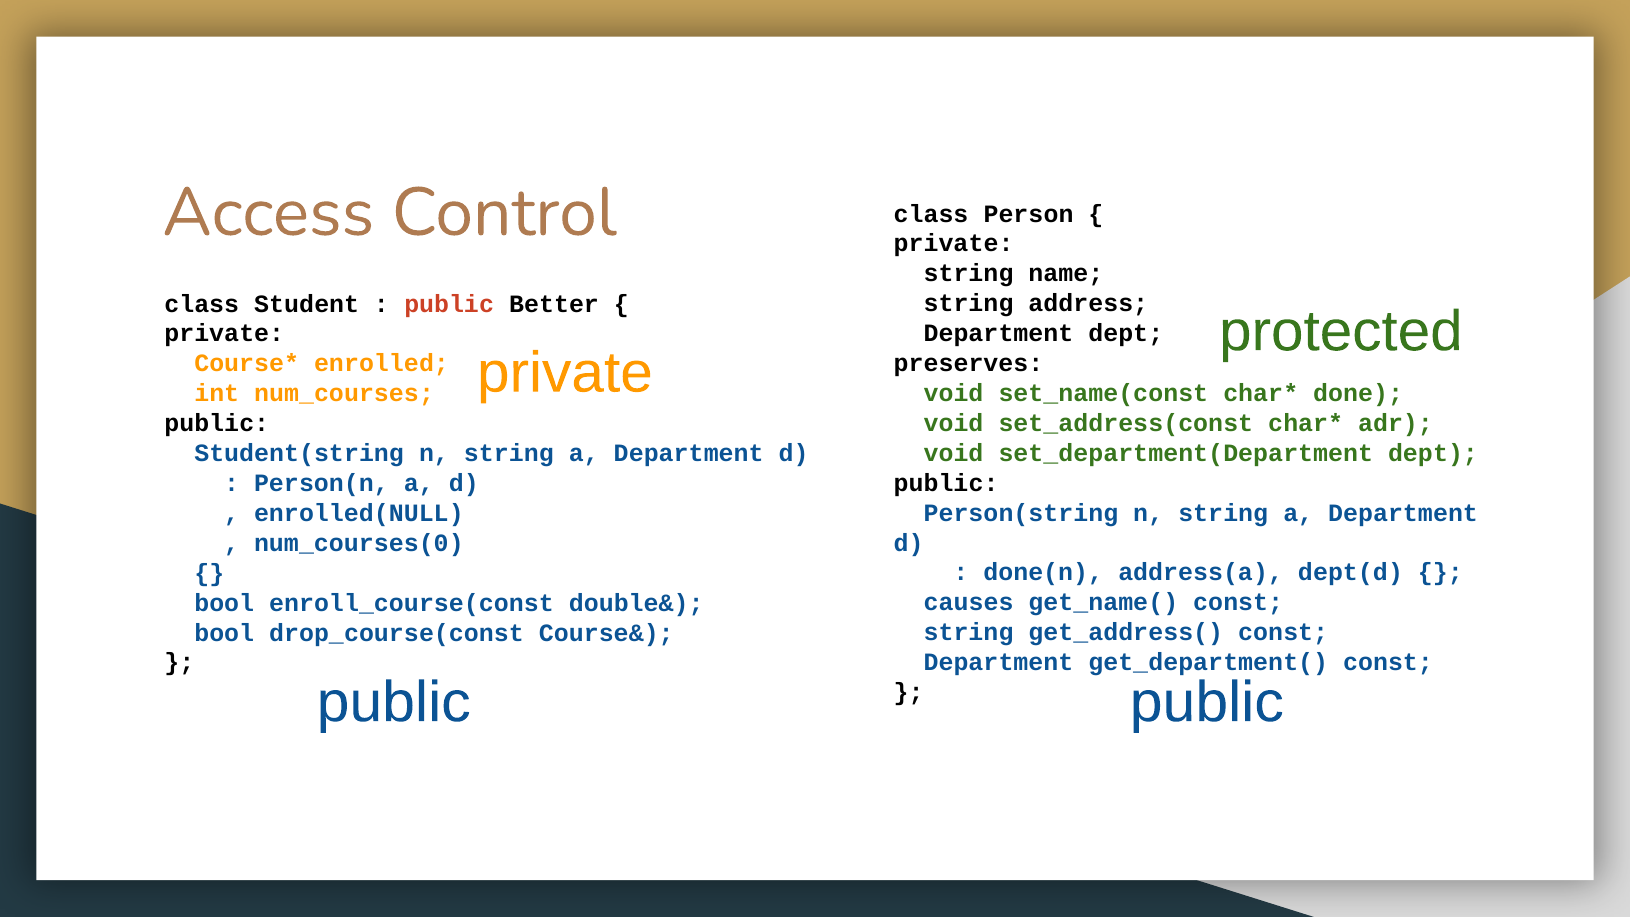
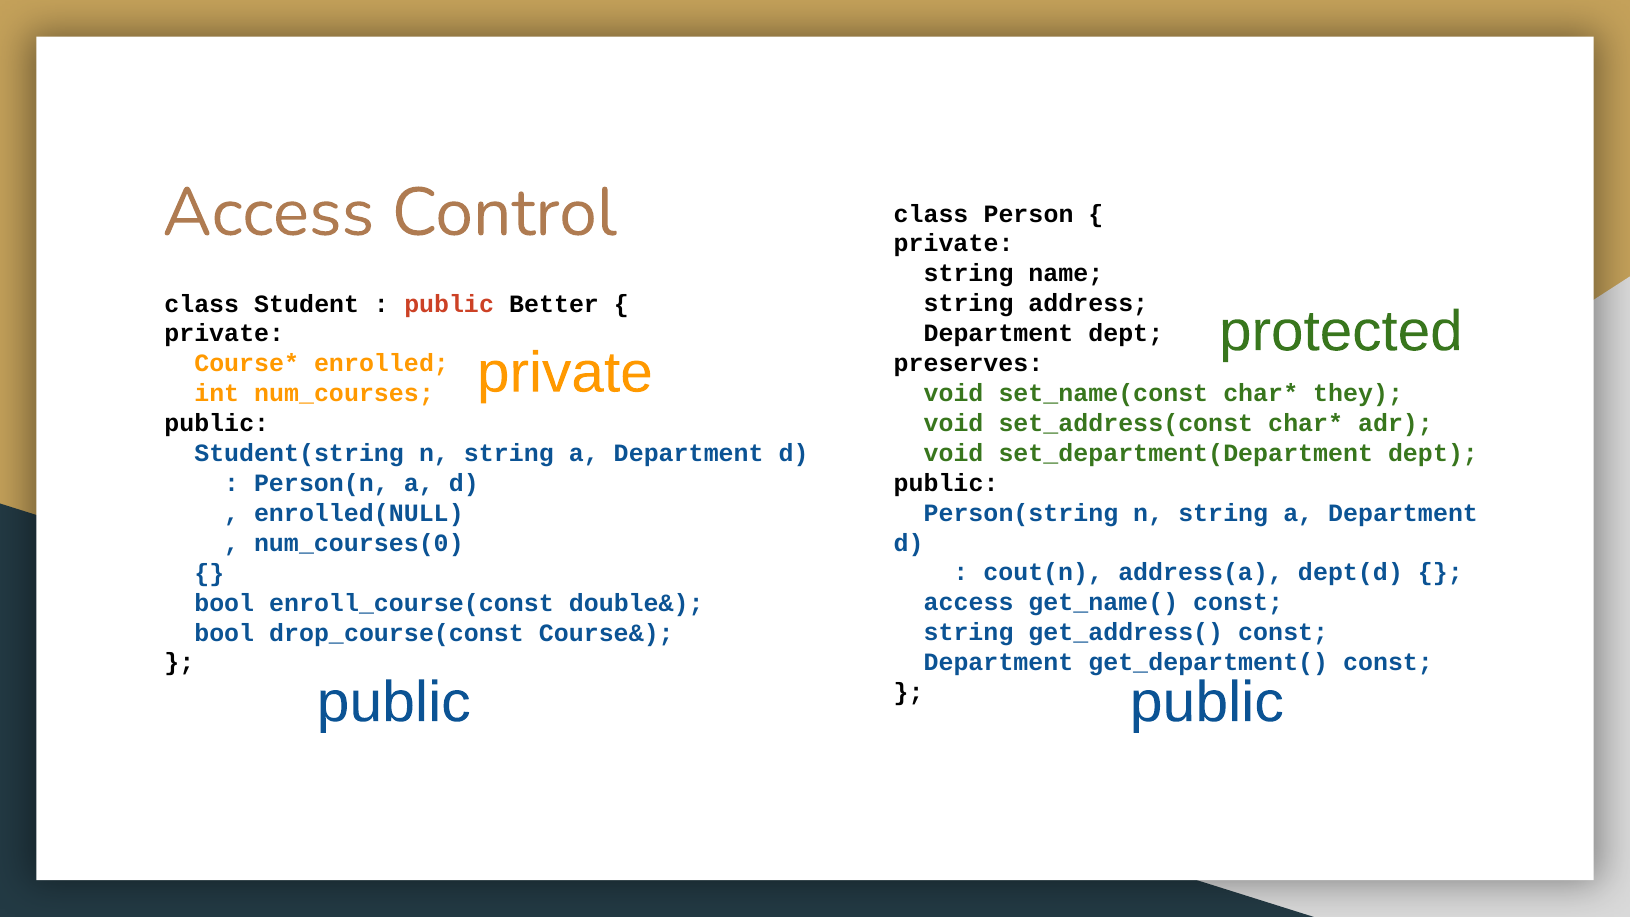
done: done -> they
done(n: done(n -> cout(n
causes at (969, 603): causes -> access
